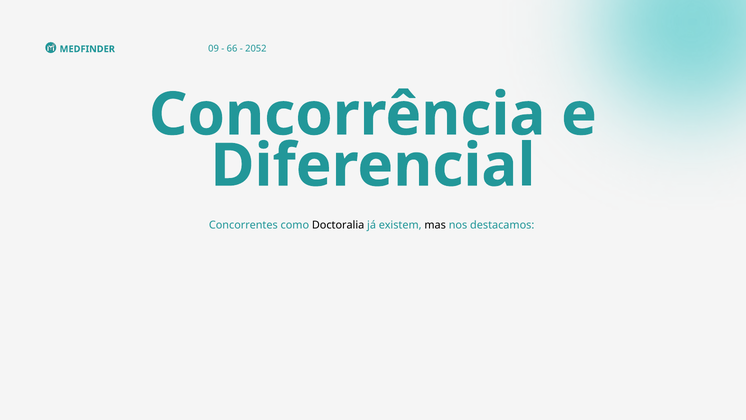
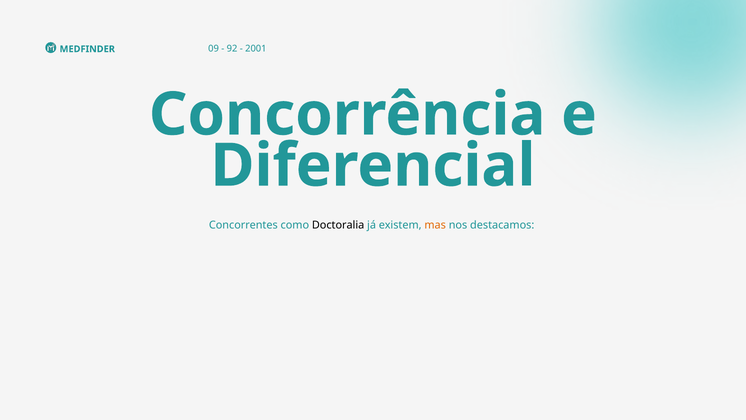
66: 66 -> 92
2052: 2052 -> 2001
mas colour: black -> orange
